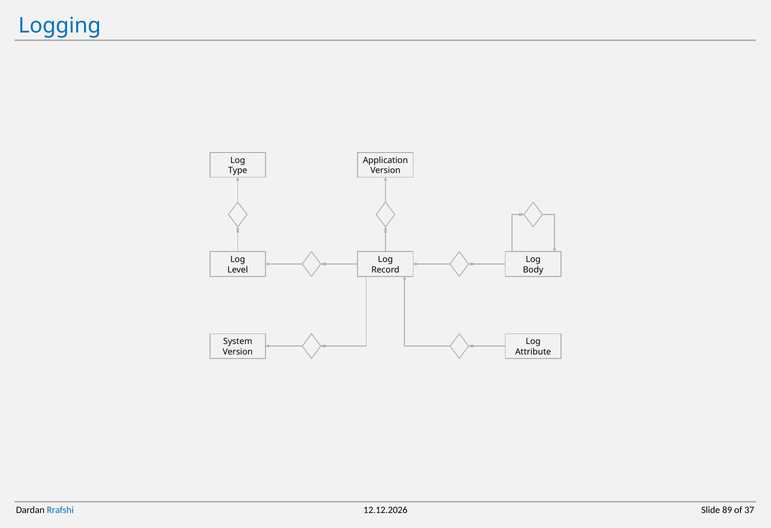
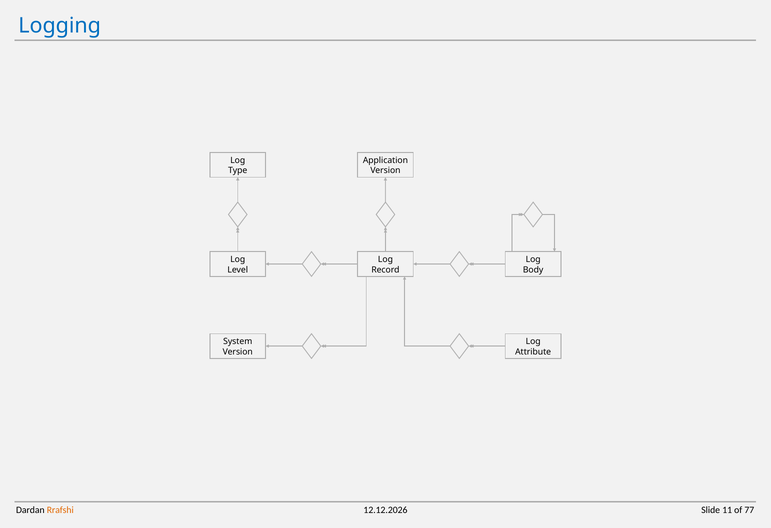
Rrafshi colour: blue -> orange
89: 89 -> 11
37: 37 -> 77
